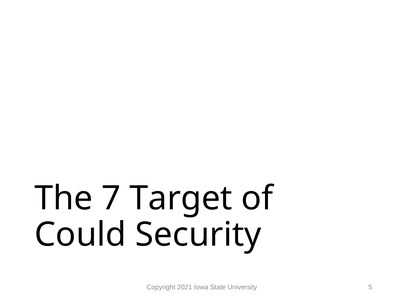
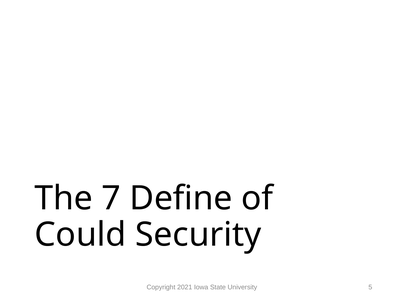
Target: Target -> Define
